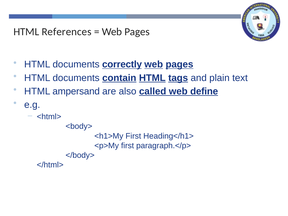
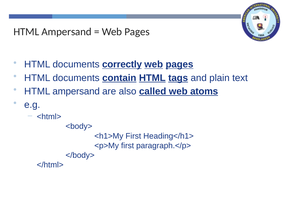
References at (67, 32): References -> Ampersand
define: define -> atoms
